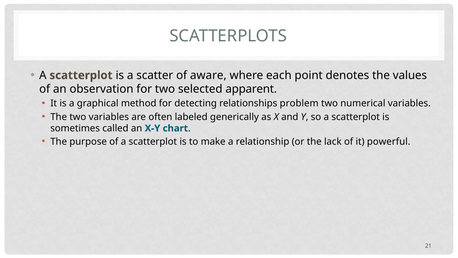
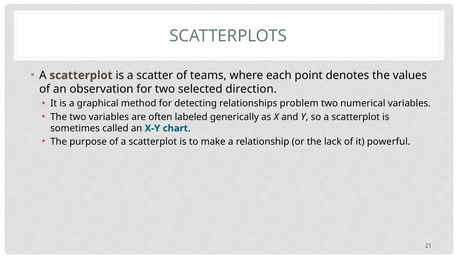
aware: aware -> teams
apparent: apparent -> direction
